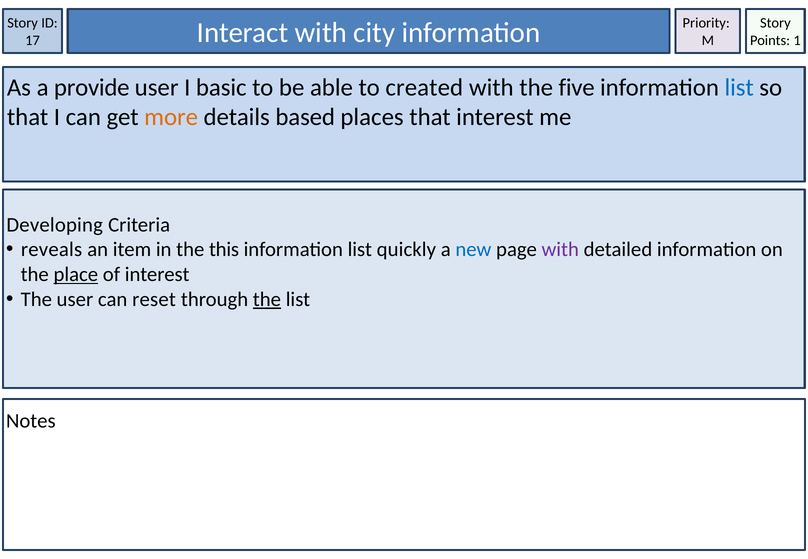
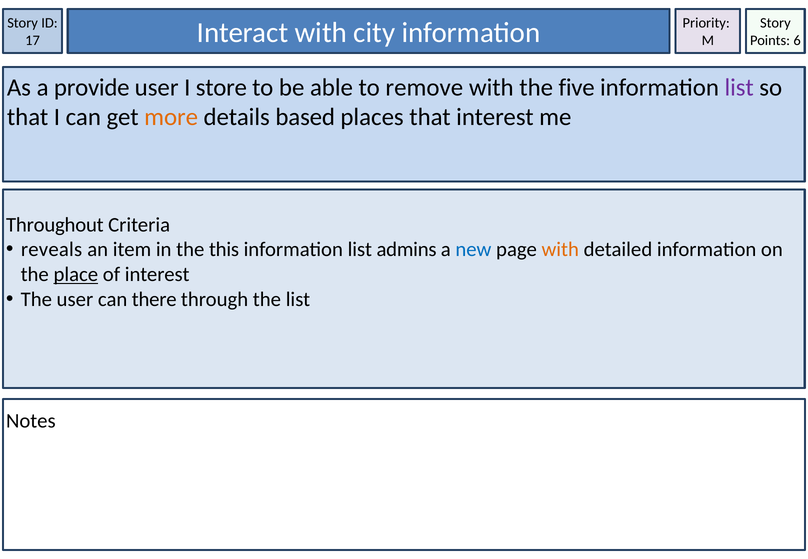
1: 1 -> 6
basic: basic -> store
created: created -> remove
list at (739, 87) colour: blue -> purple
Developing: Developing -> Throughout
quickly: quickly -> admins
with at (560, 250) colour: purple -> orange
reset: reset -> there
the at (267, 300) underline: present -> none
